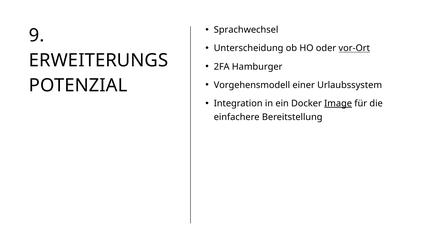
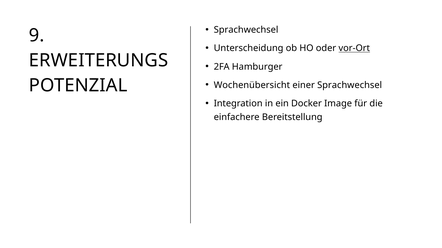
Vorgehensmodell: Vorgehensmodell -> Wochenübersicht
einer Urlaubssystem: Urlaubssystem -> Sprachwechsel
Image underline: present -> none
